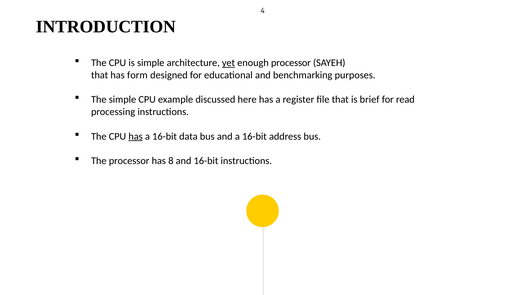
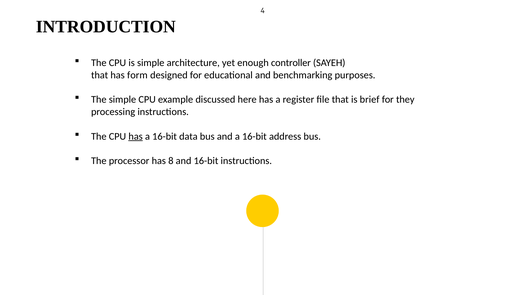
yet underline: present -> none
enough processor: processor -> controller
read: read -> they
